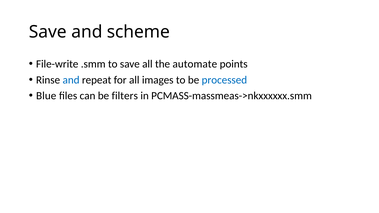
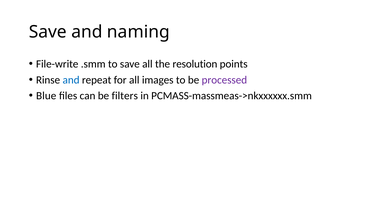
scheme: scheme -> naming
automate: automate -> resolution
processed colour: blue -> purple
